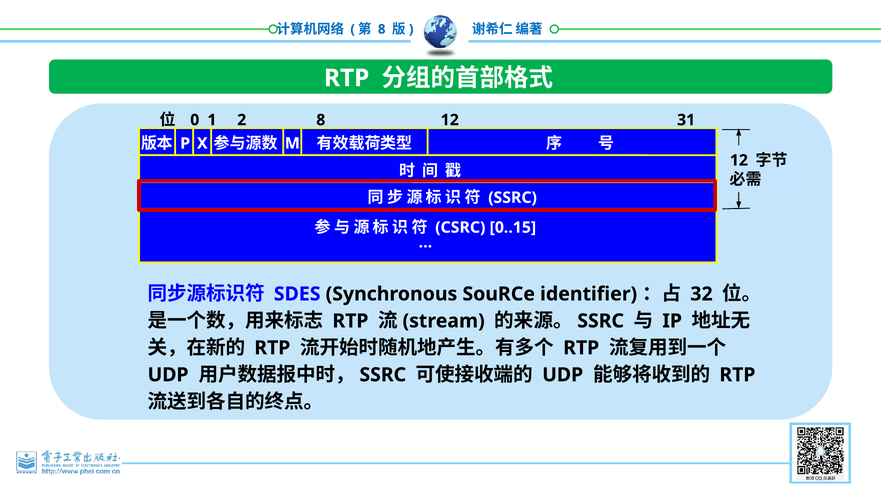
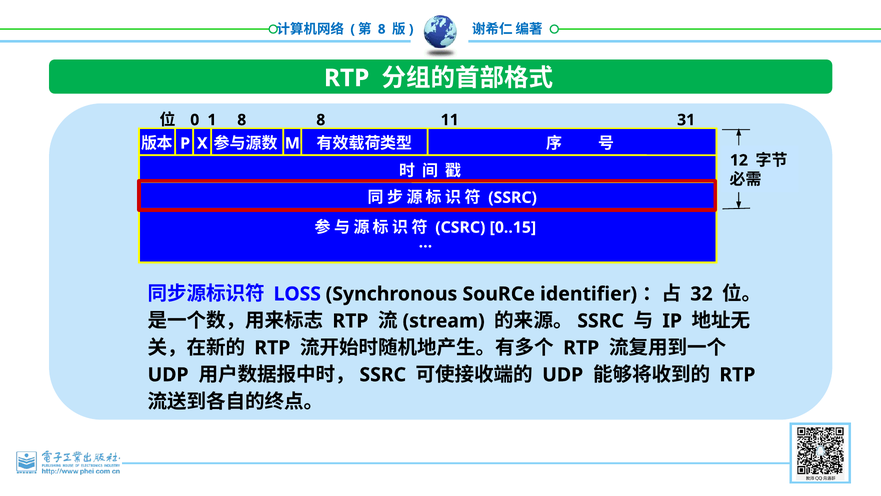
1 2: 2 -> 8
8 12: 12 -> 11
SDES: SDES -> LOSS
